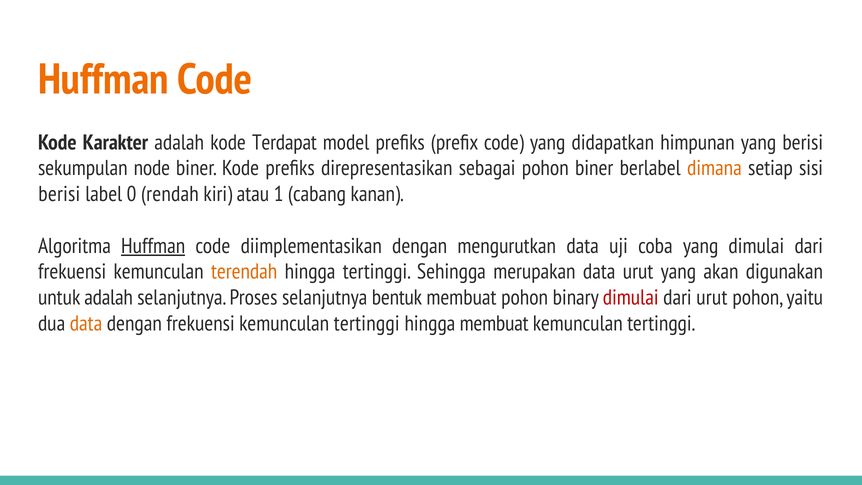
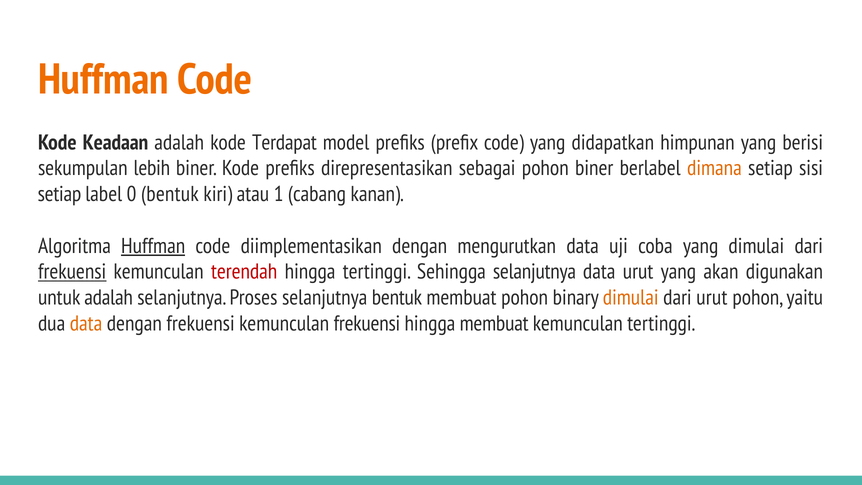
Karakter: Karakter -> Keadaan
node: node -> lebih
berisi at (59, 194): berisi -> setiap
0 rendah: rendah -> bentuk
frekuensi at (72, 272) underline: none -> present
terendah colour: orange -> red
Sehingga merupakan: merupakan -> selanjutnya
dimulai at (631, 298) colour: red -> orange
frekuensi kemunculan tertinggi: tertinggi -> frekuensi
